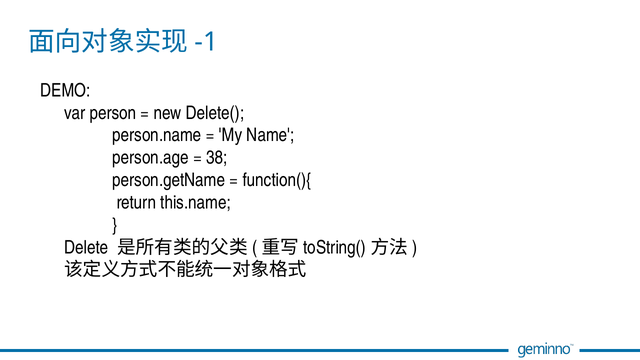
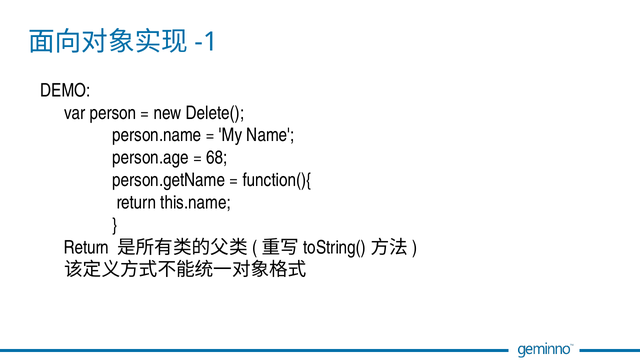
38: 38 -> 68
Delete at (86, 247): Delete -> Return
